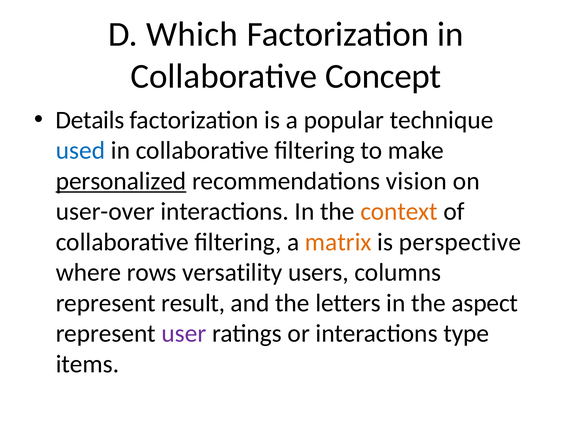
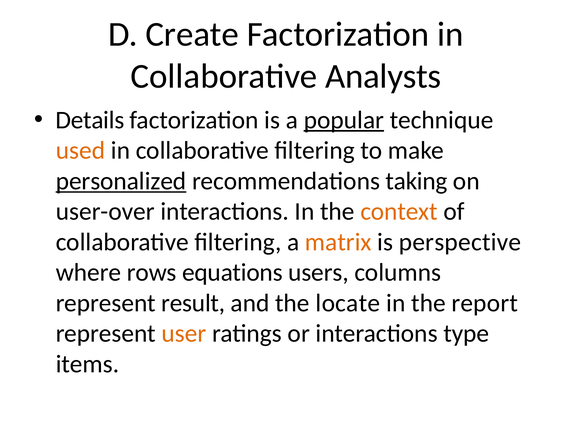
Which: Which -> Create
Concept: Concept -> Analysts
popular underline: none -> present
used colour: blue -> orange
vision: vision -> taking
versatility: versatility -> equations
letters: letters -> locate
aspect: aspect -> report
user colour: purple -> orange
